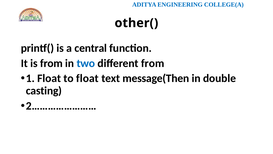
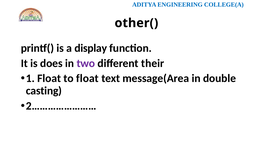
central: central -> display
is from: from -> does
two colour: blue -> purple
different from: from -> their
message(Then: message(Then -> message(Area
